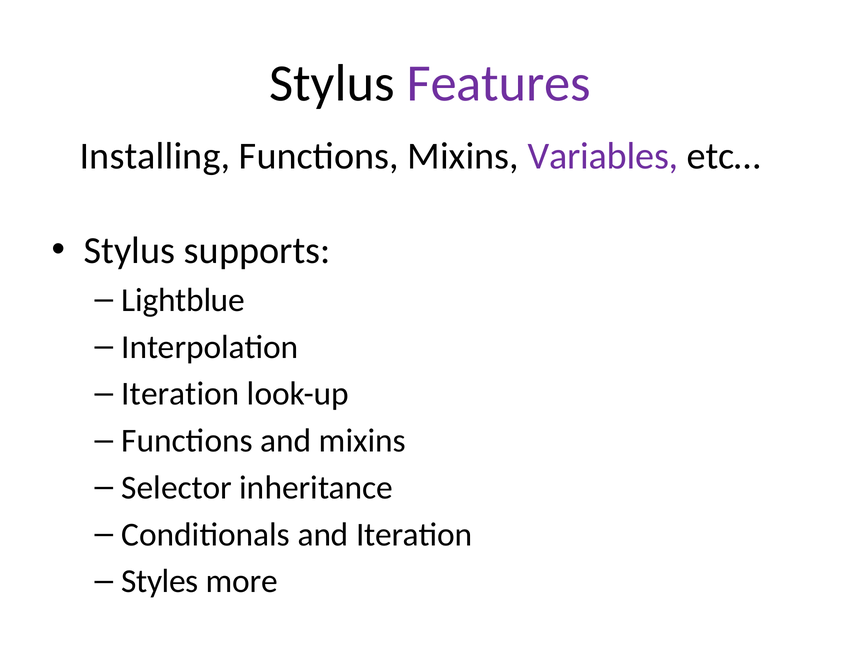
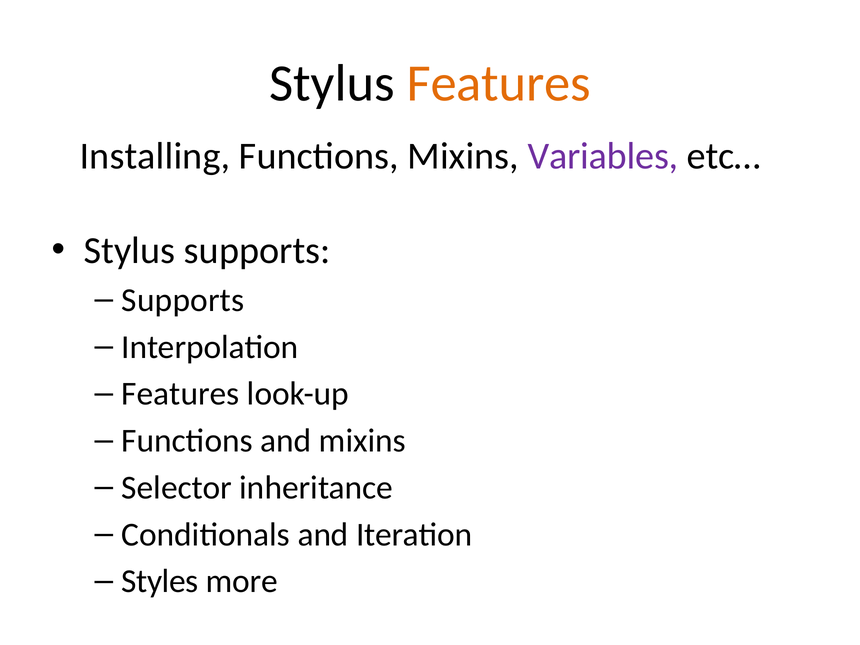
Features at (499, 83) colour: purple -> orange
Lightblue at (183, 300): Lightblue -> Supports
Iteration at (180, 394): Iteration -> Features
